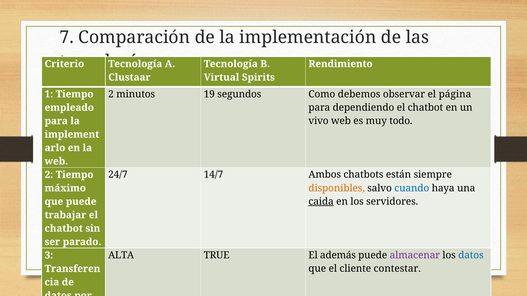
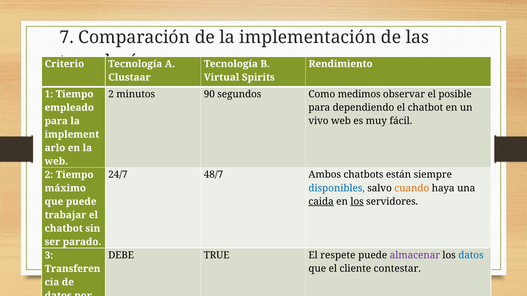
19: 19 -> 90
debemos: debemos -> medimos
página: página -> posible
todo: todo -> fácil
14/7: 14/7 -> 48/7
disponibles colour: orange -> blue
cuando colour: blue -> orange
los at (357, 202) underline: none -> present
ALTA: ALTA -> DEBE
además: además -> respete
